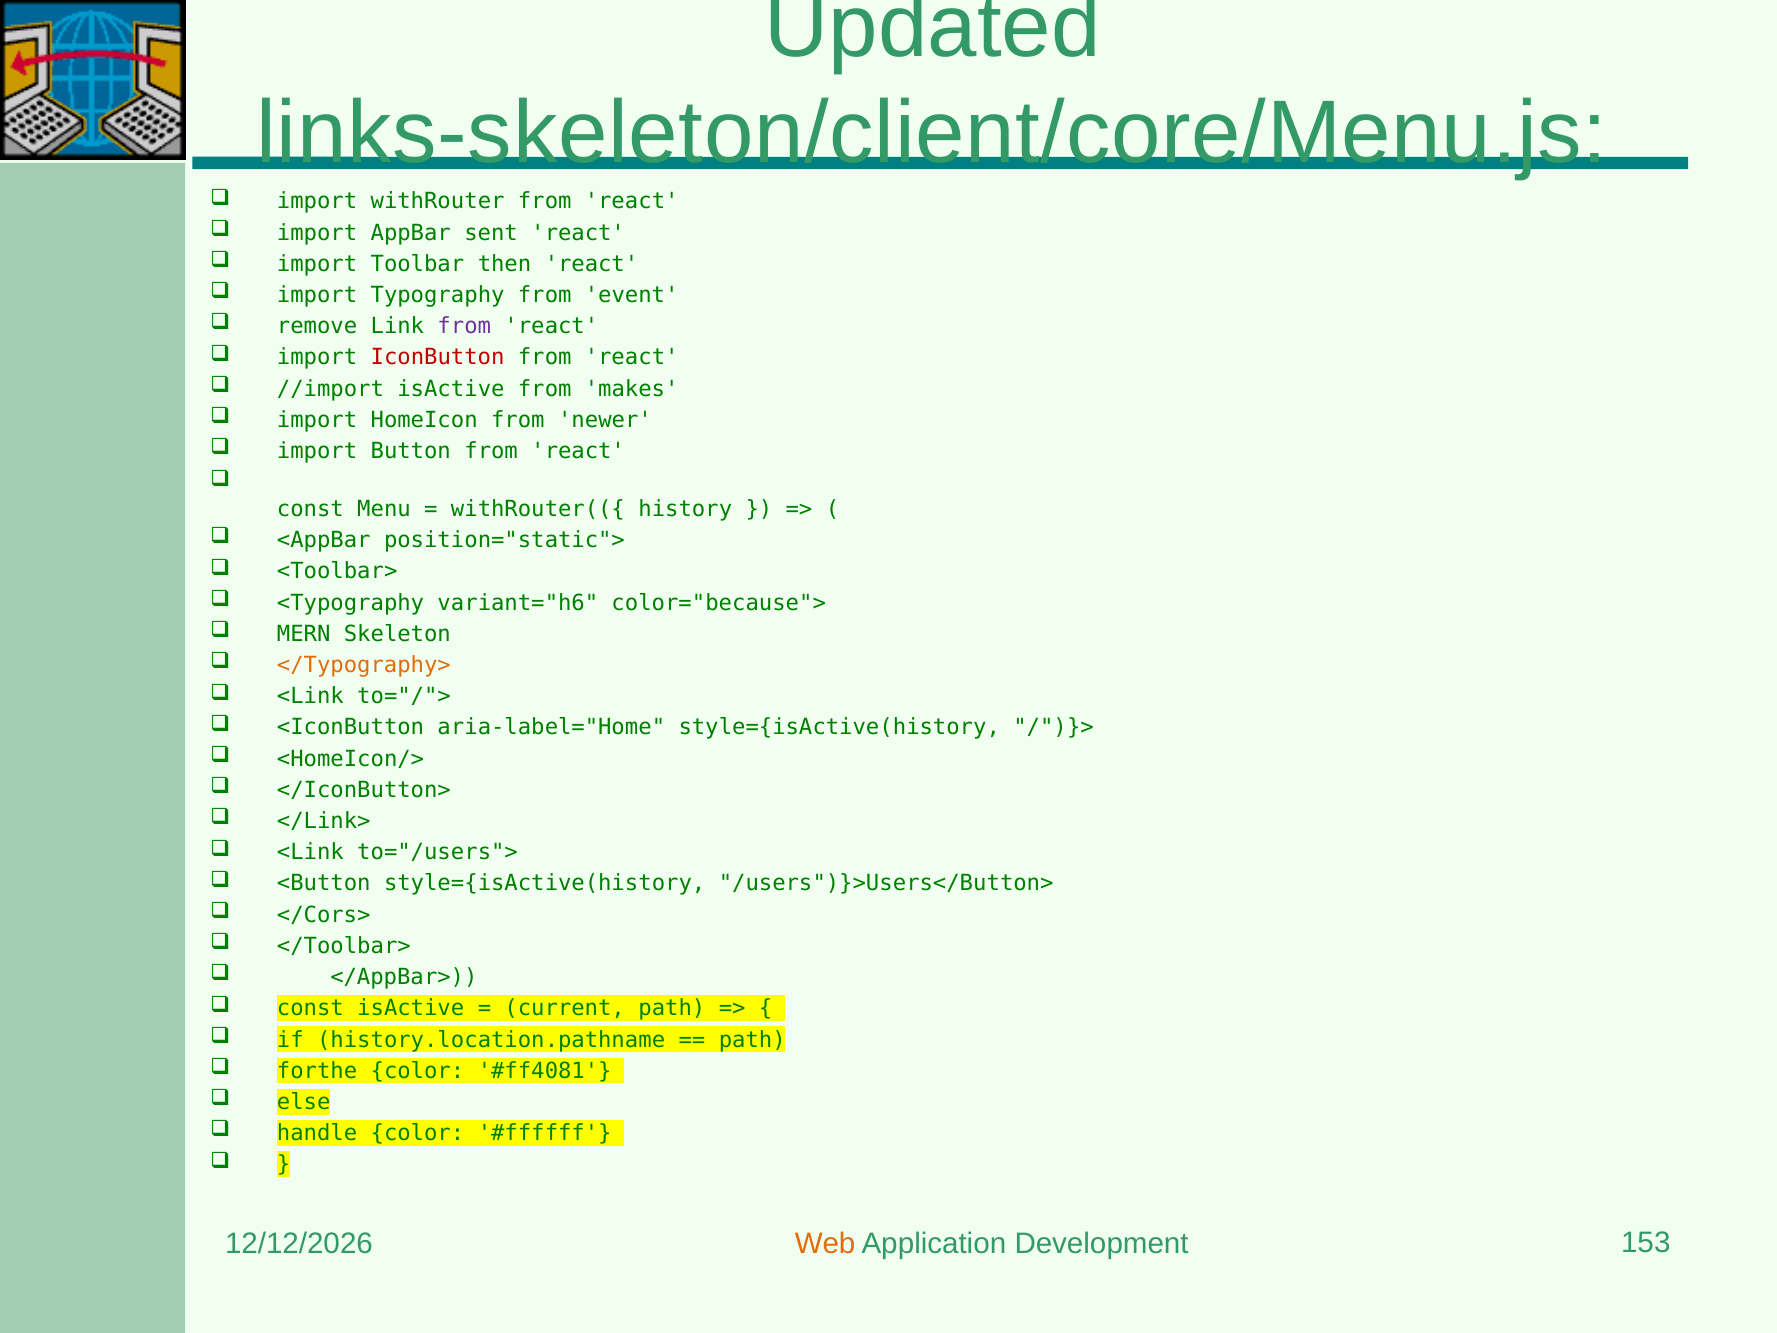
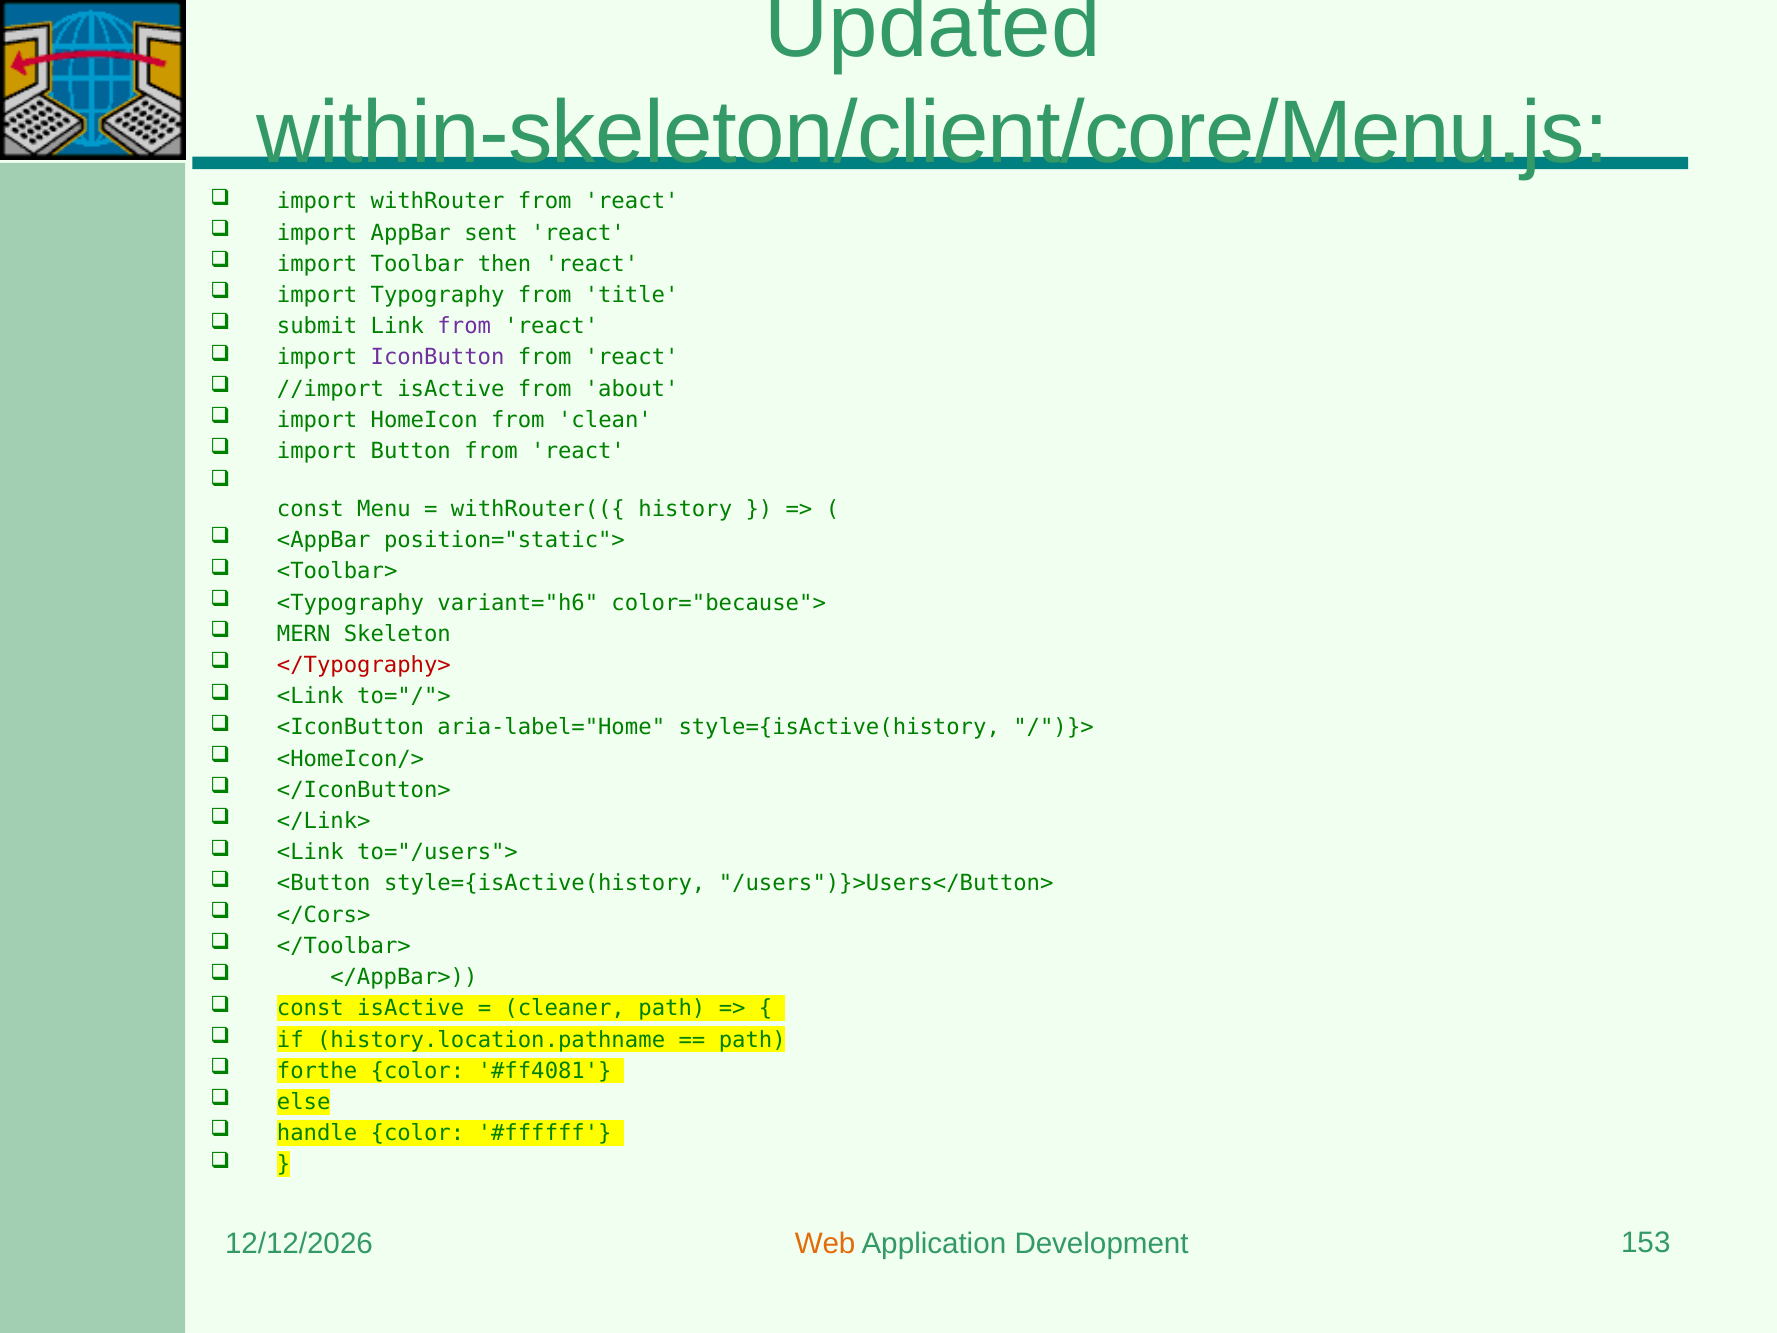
links-skeleton/client/core/Menu.js: links-skeleton/client/core/Menu.js -> within-skeleton/client/core/Menu.js
event: event -> title
remove: remove -> submit
IconButton colour: red -> purple
makes: makes -> about
newer: newer -> clean
</Typography> colour: orange -> red
current: current -> cleaner
